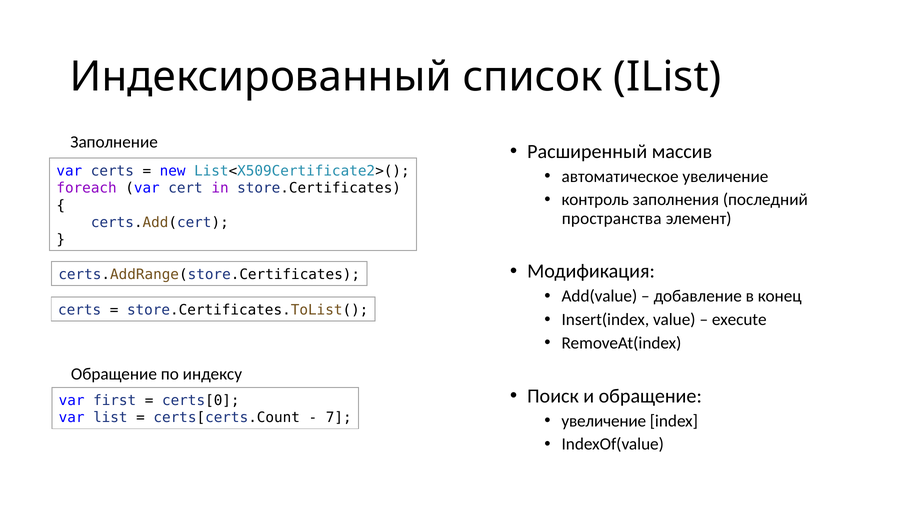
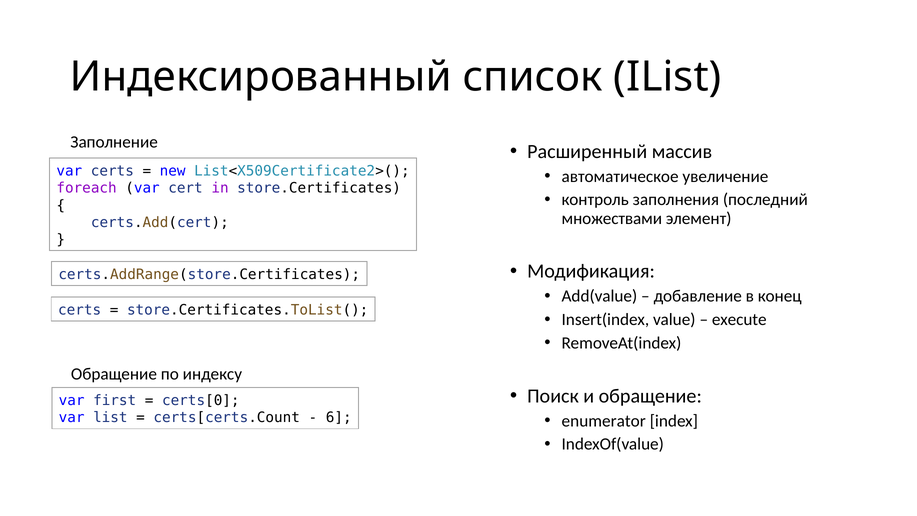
пространства: пространства -> множествами
7: 7 -> 6
увеличение at (604, 421): увеличение -> enumerator
